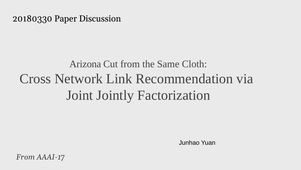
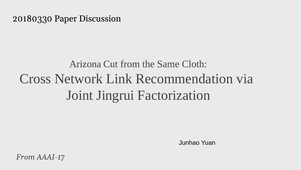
Jointly: Jointly -> Jingrui
